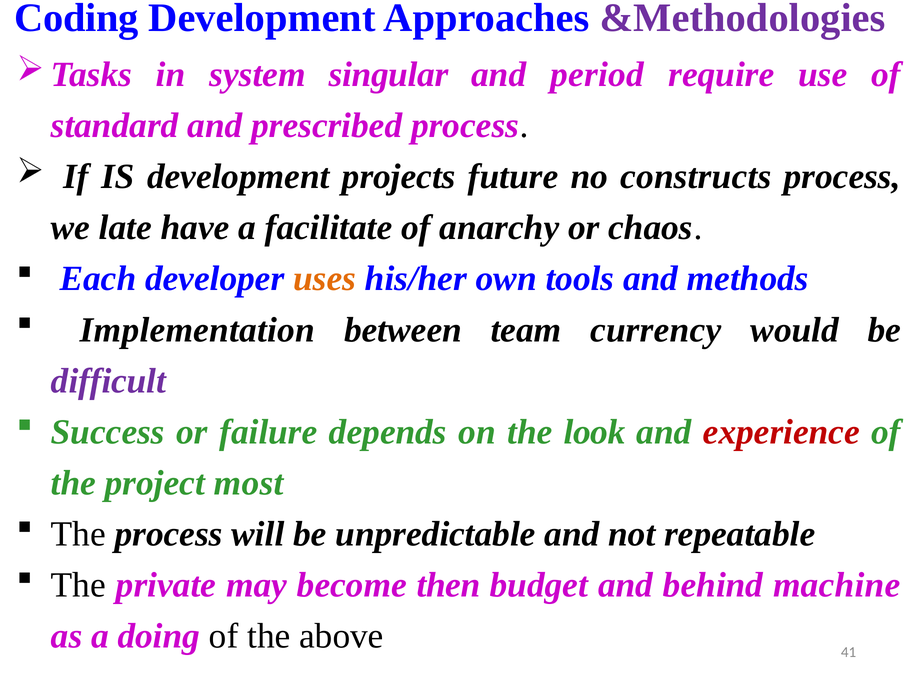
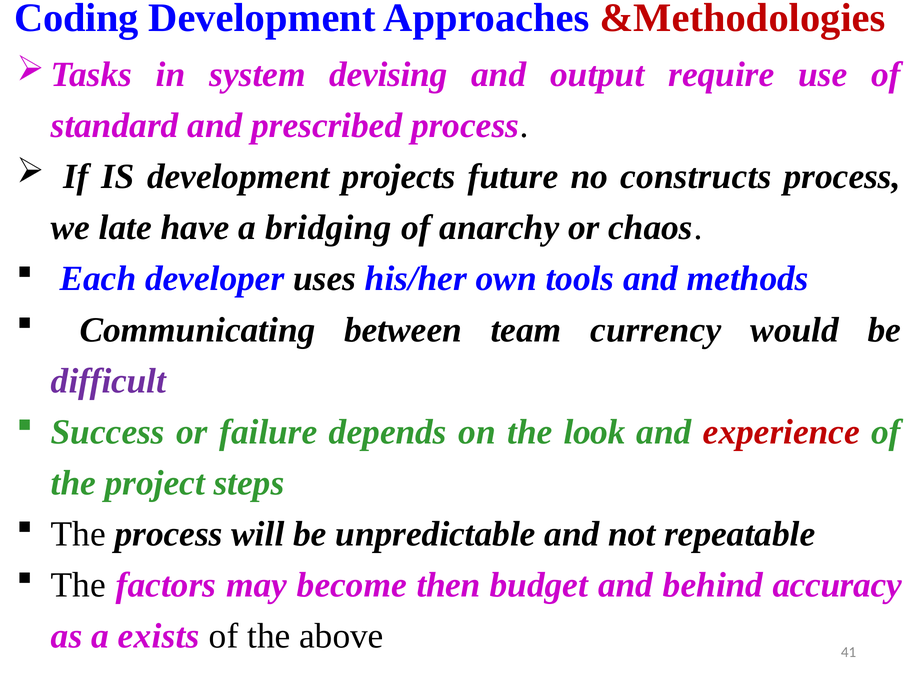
&Methodologies colour: purple -> red
singular: singular -> devising
period: period -> output
facilitate: facilitate -> bridging
uses colour: orange -> black
Implementation: Implementation -> Communicating
most: most -> steps
private: private -> factors
machine: machine -> accuracy
doing: doing -> exists
